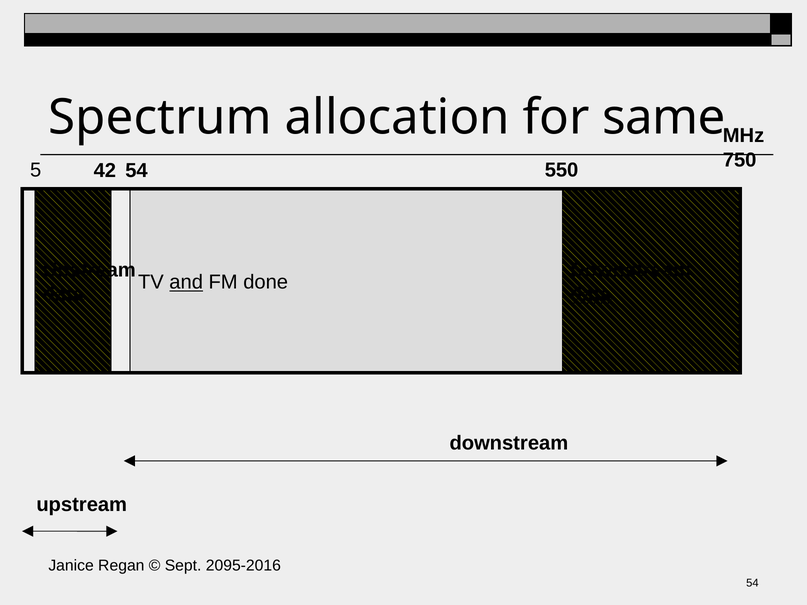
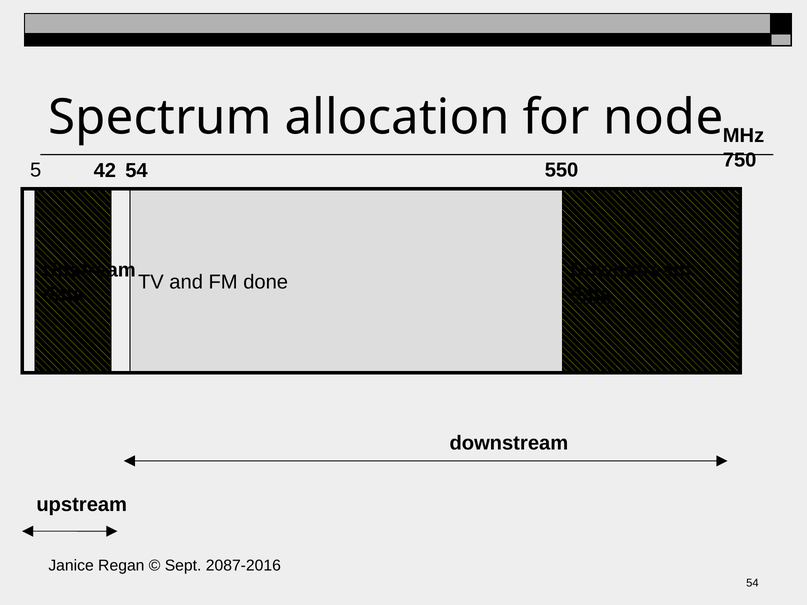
same: same -> node
and underline: present -> none
2095-2016: 2095-2016 -> 2087-2016
